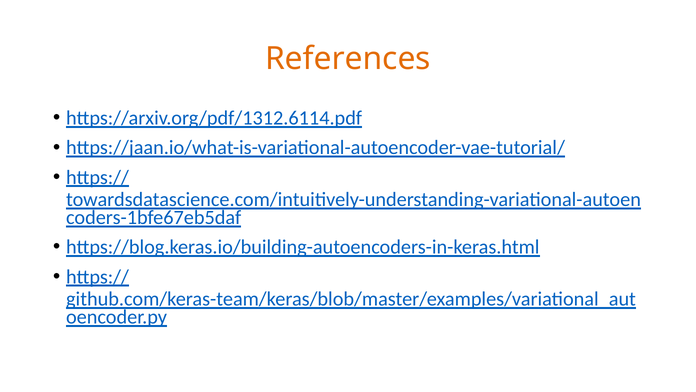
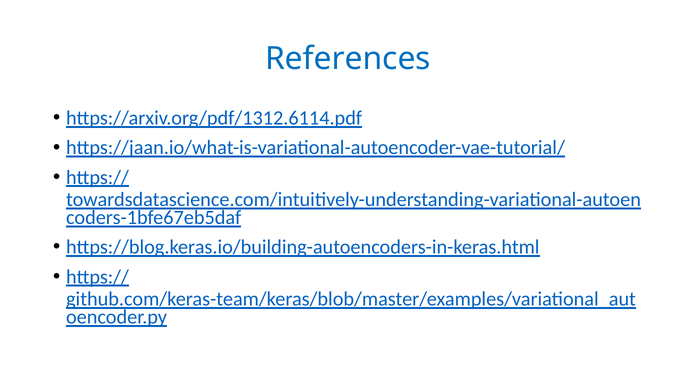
References colour: orange -> blue
